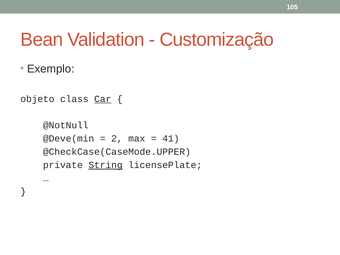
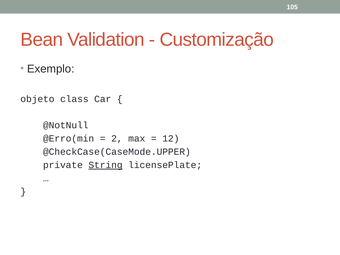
Car underline: present -> none
@Deve(min: @Deve(min -> @Erro(min
41: 41 -> 12
